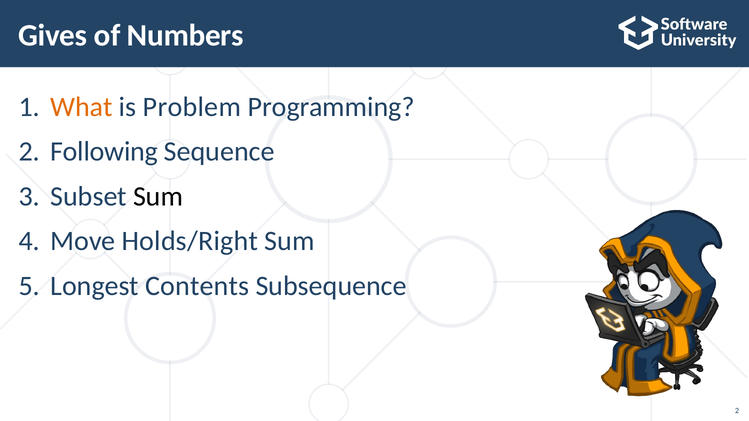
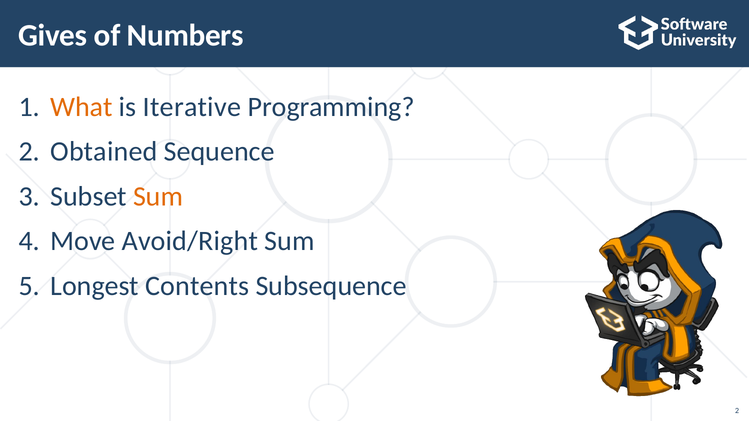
Problem: Problem -> Iterative
Following: Following -> Obtained
Sum at (158, 196) colour: black -> orange
Holds/Right: Holds/Right -> Avoid/Right
